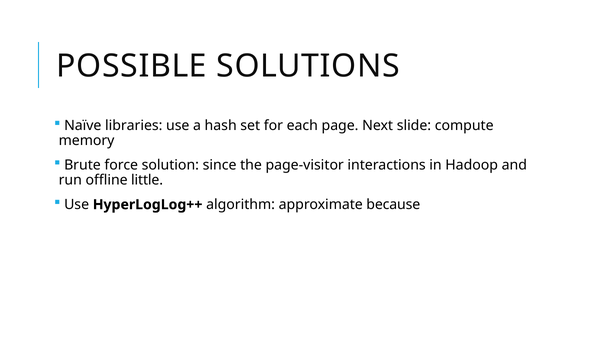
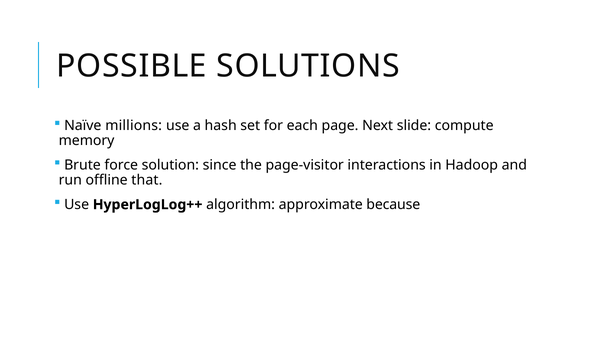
libraries: libraries -> millions
little: little -> that
